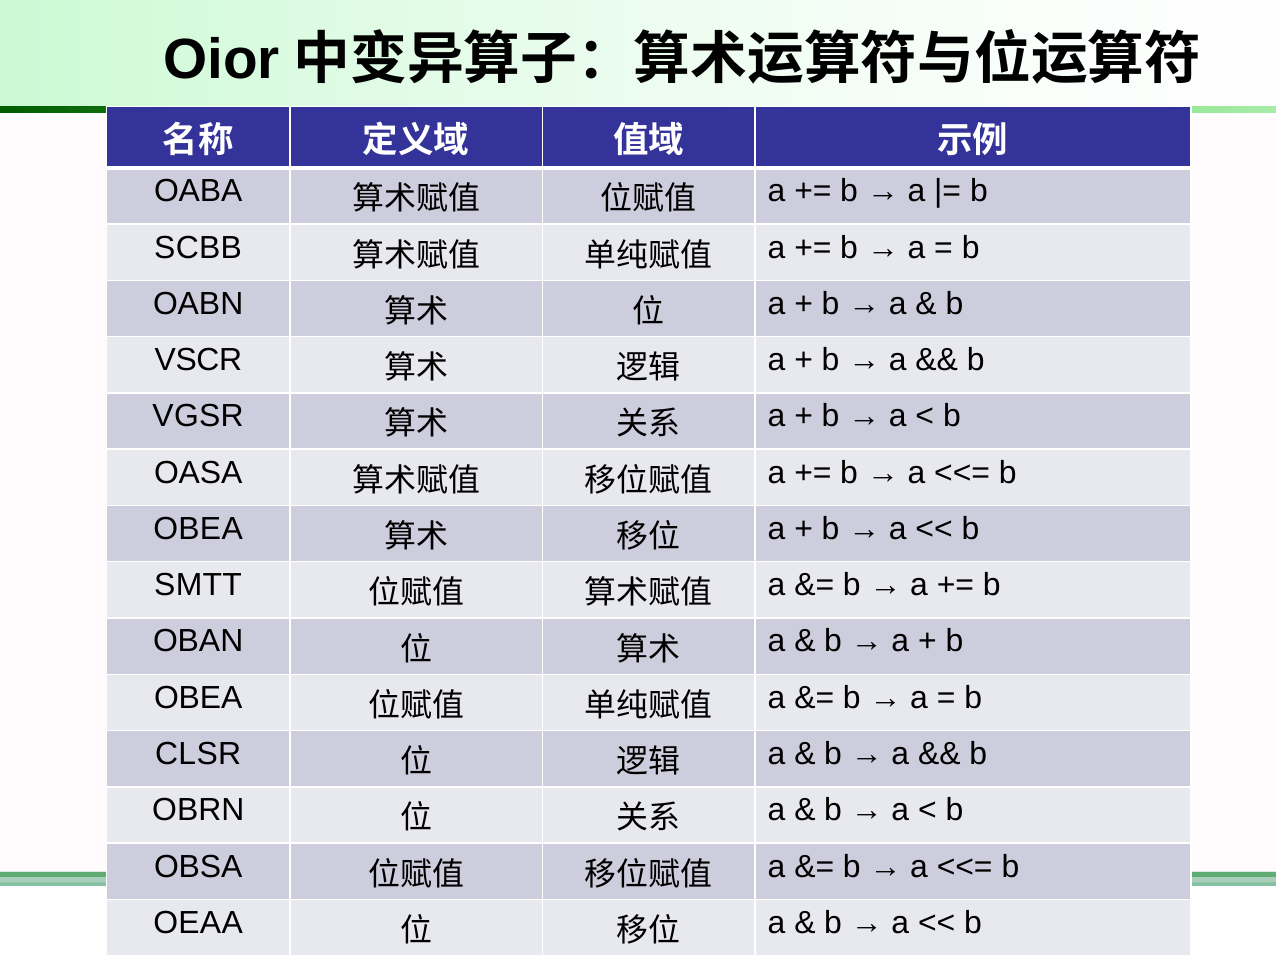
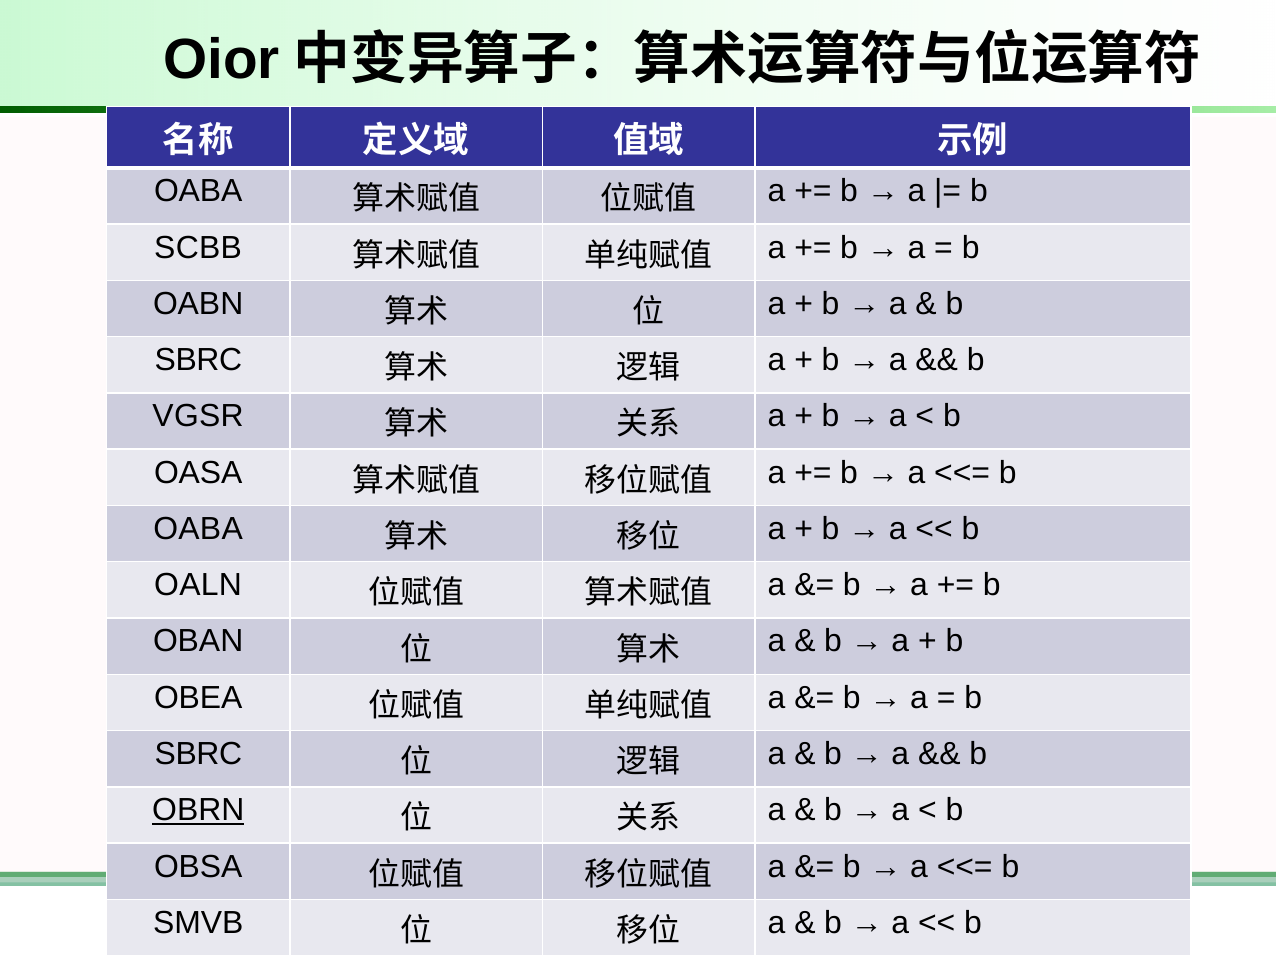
VSCR at (198, 360): VSCR -> SBRC
OBEA at (198, 529): OBEA -> OABA
SMTT: SMTT -> OALN
CLSR at (198, 754): CLSR -> SBRC
OBRN underline: none -> present
OEAA: OEAA -> SMVB
